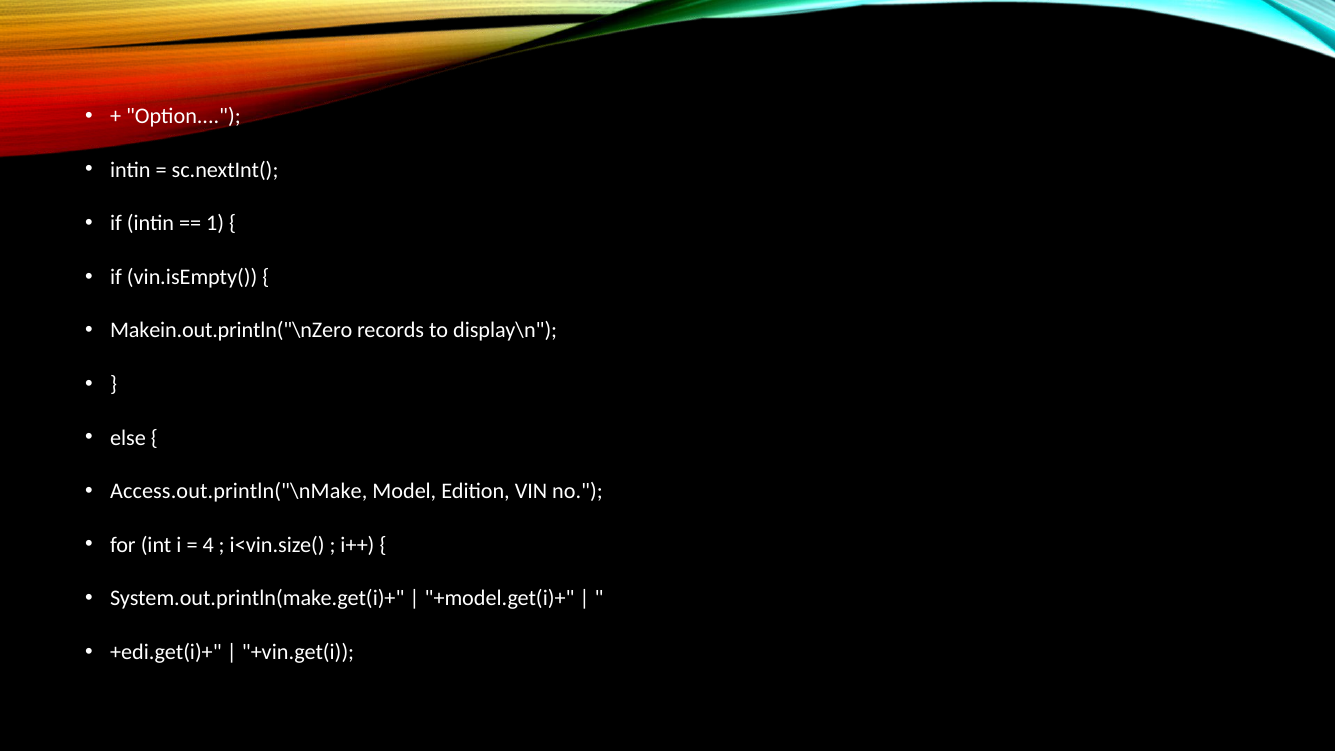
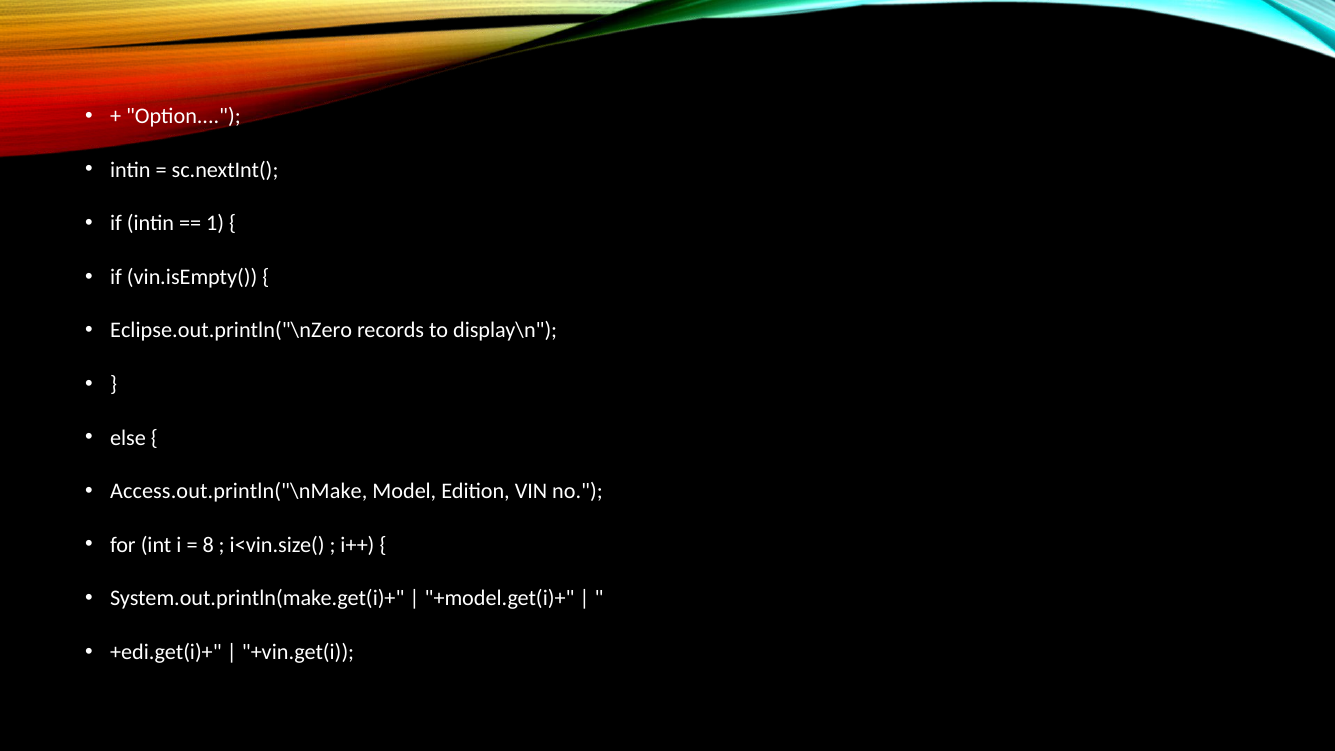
Makein.out.println("\nZero: Makein.out.println("\nZero -> Eclipse.out.println("\nZero
4: 4 -> 8
